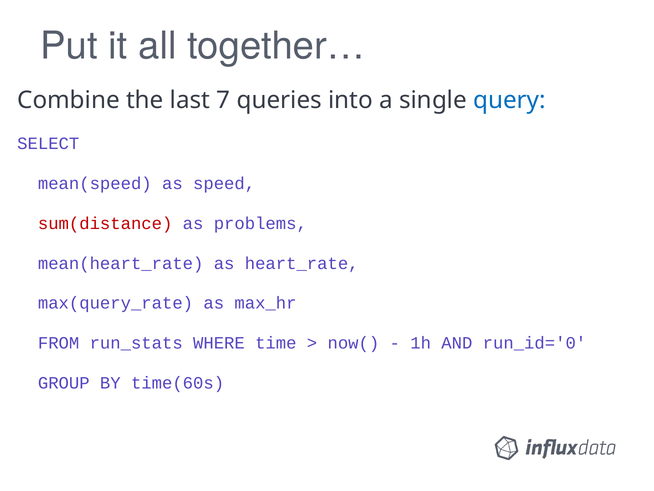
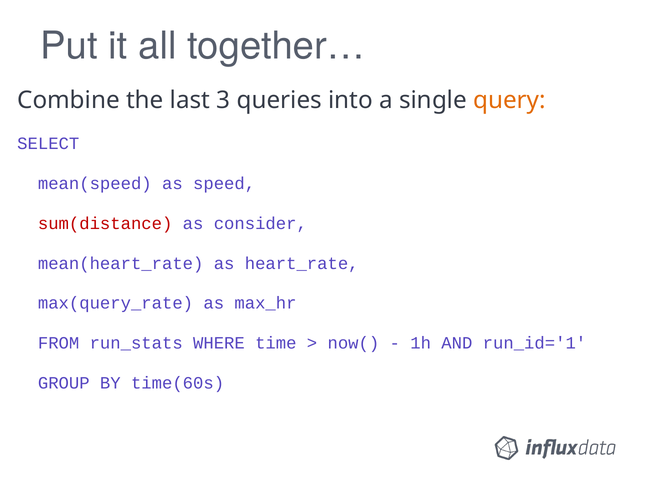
7: 7 -> 3
query colour: blue -> orange
problems: problems -> consider
run_id='0: run_id='0 -> run_id='1
